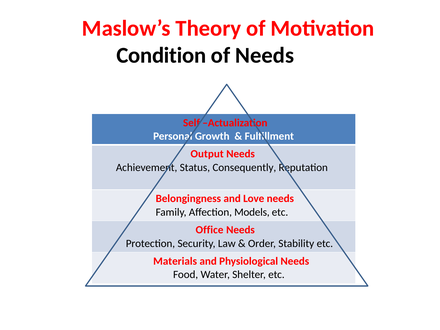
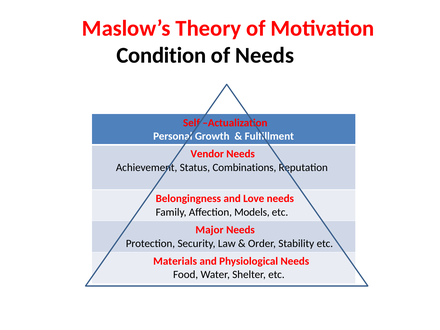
Output: Output -> Vendor
Consequently: Consequently -> Combinations
Office: Office -> Major
